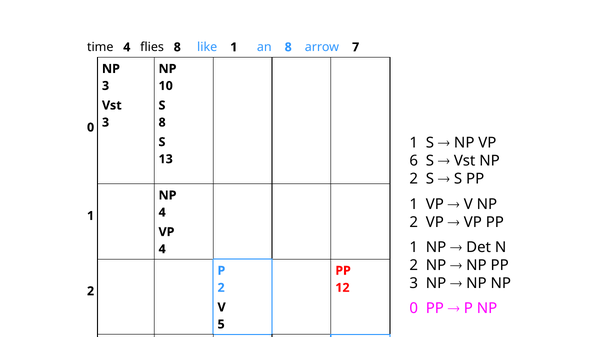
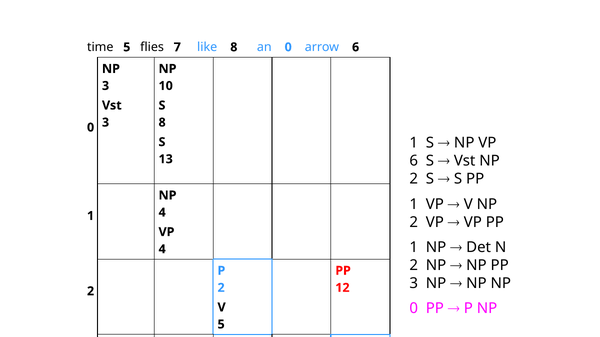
time 4: 4 -> 5
flies 8: 8 -> 7
like 1: 1 -> 8
an 8: 8 -> 0
arrow 7: 7 -> 6
